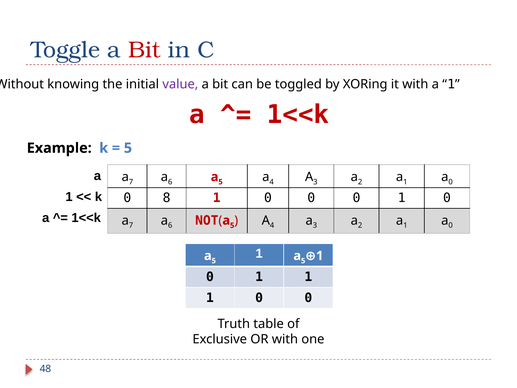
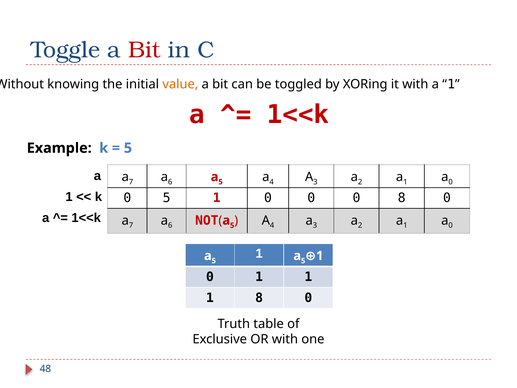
value colour: purple -> orange
0 8: 8 -> 5
0 0 1: 1 -> 8
0 at (259, 298): 0 -> 8
